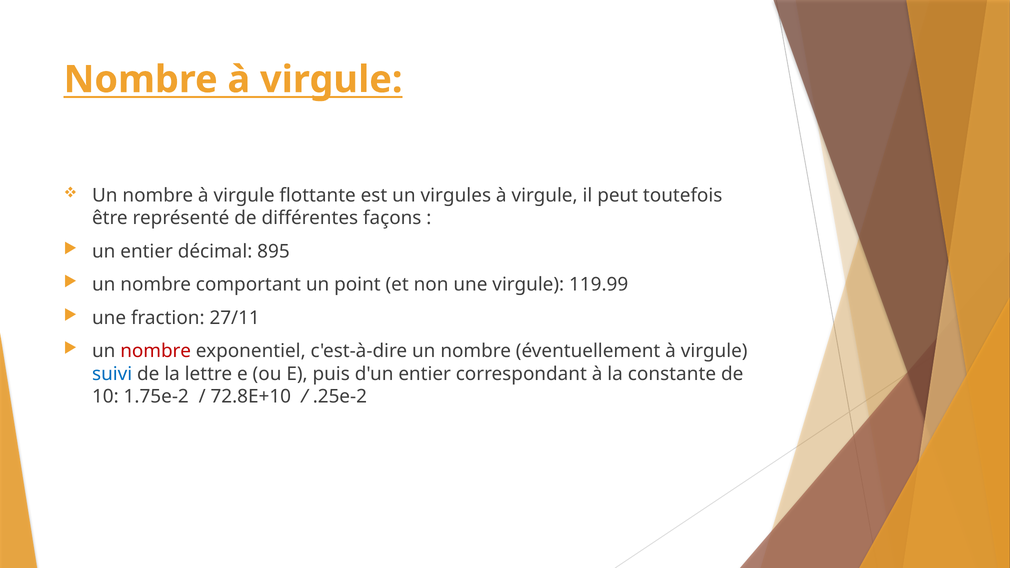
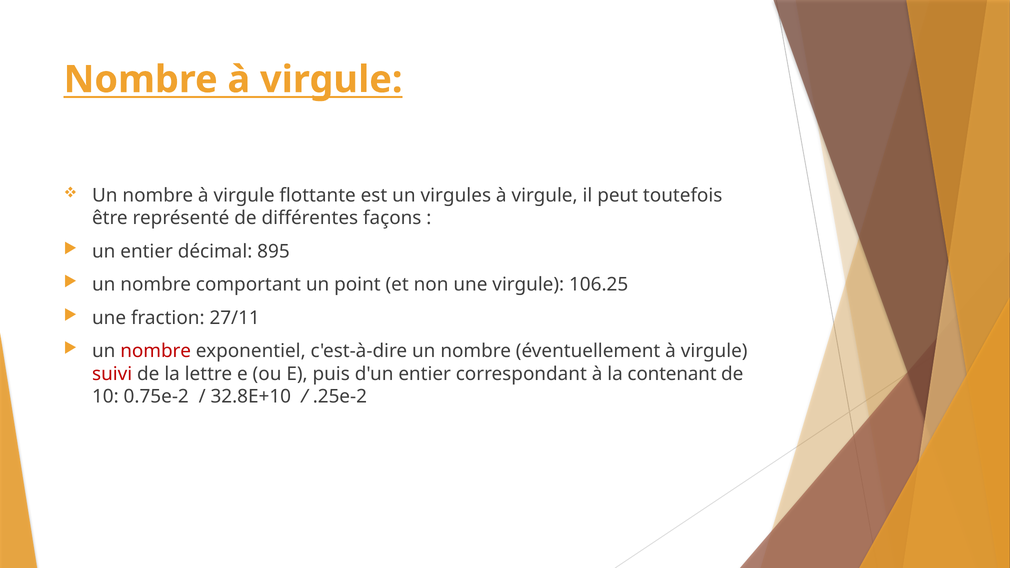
119.99: 119.99 -> 106.25
suivi colour: blue -> red
constante: constante -> contenant
1.75e-2: 1.75e-2 -> 0.75e-2
72.8E+10: 72.8E+10 -> 32.8E+10
